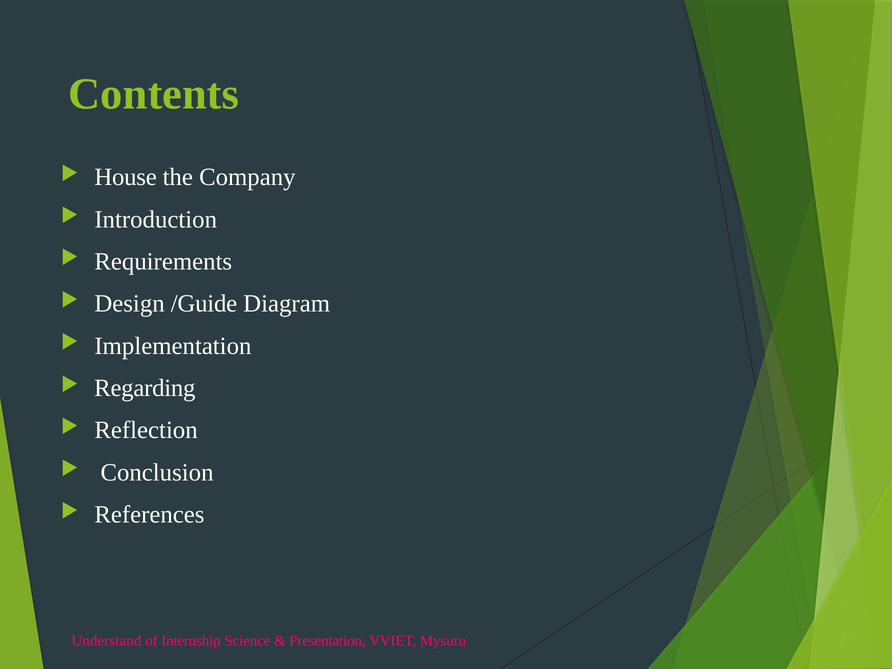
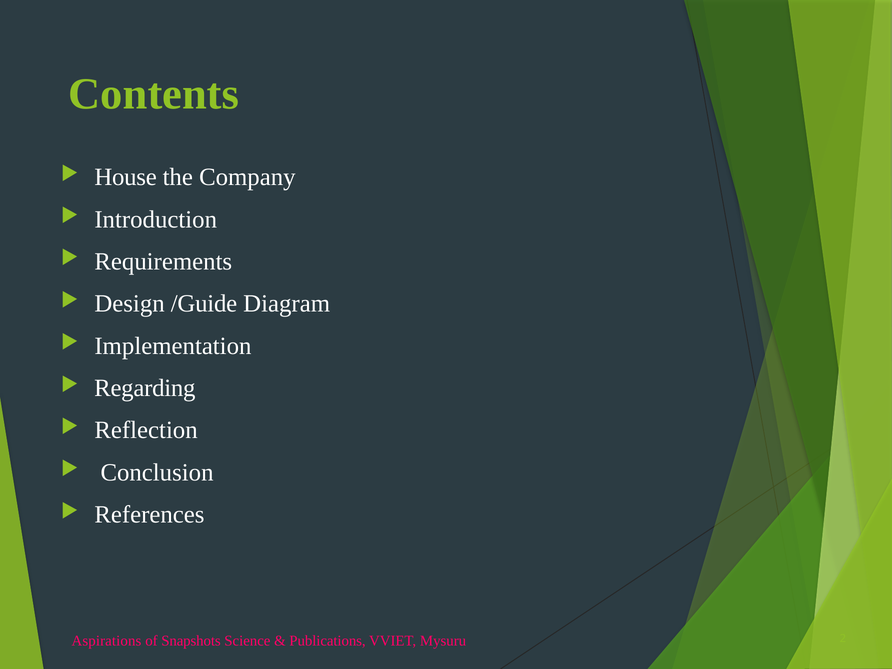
Understand: Understand -> Aspirations
Internship: Internship -> Snapshots
Presentation: Presentation -> Publications
